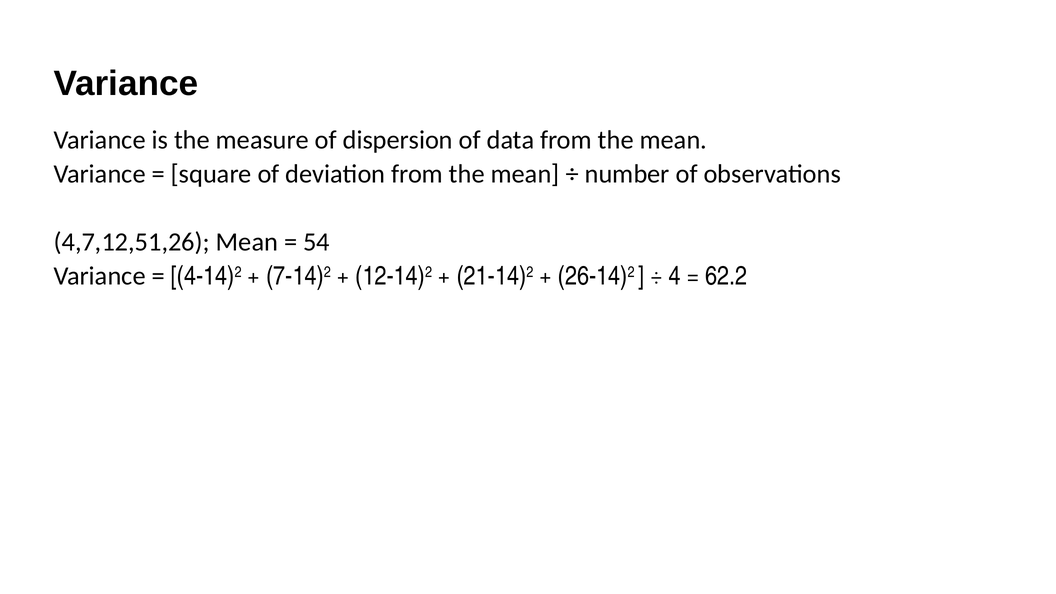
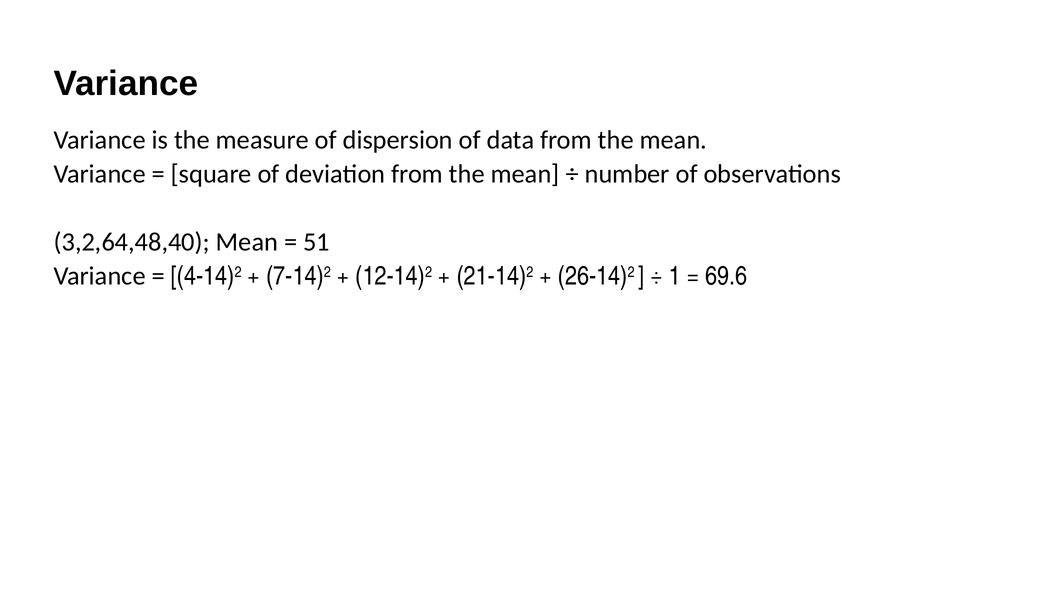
4,7,12,51,26: 4,7,12,51,26 -> 3,2,64,48,40
54: 54 -> 51
4: 4 -> 1
62.2: 62.2 -> 69.6
